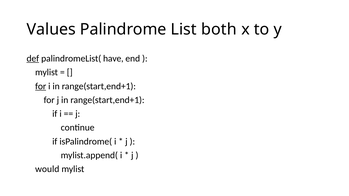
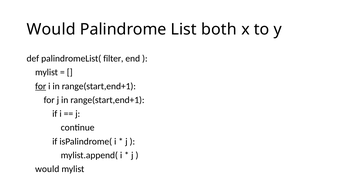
Values at (51, 29): Values -> Would
def underline: present -> none
have: have -> filter
